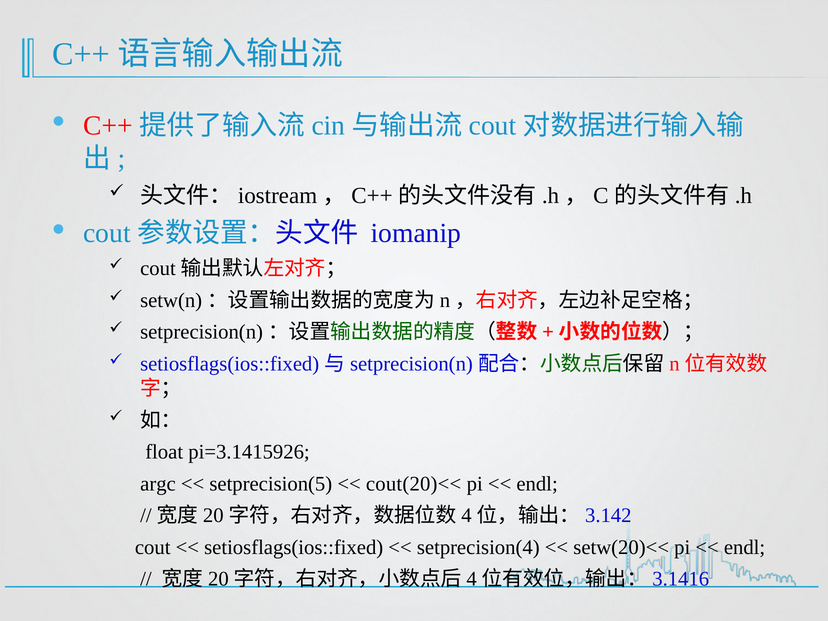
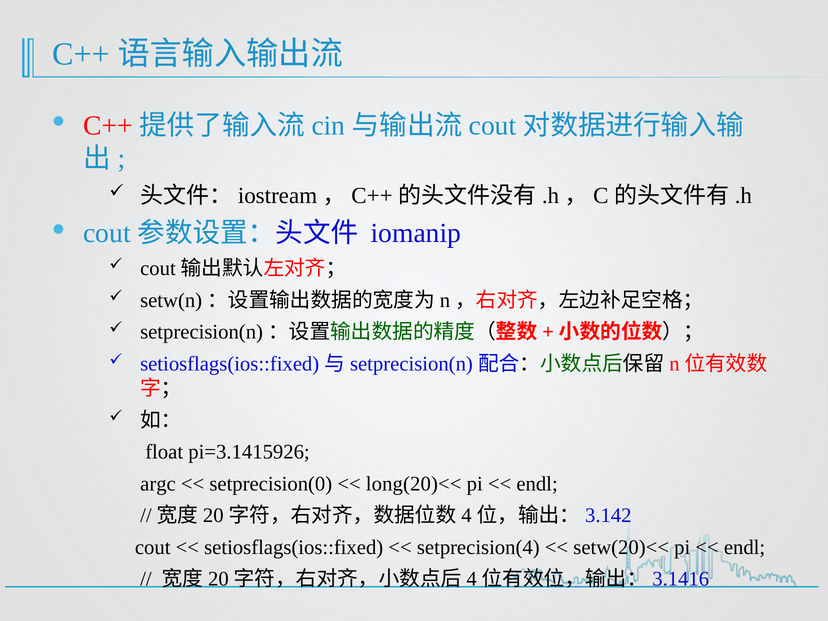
setprecision(5: setprecision(5 -> setprecision(0
cout(20)<<: cout(20)<< -> long(20)<<
